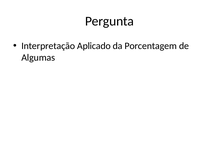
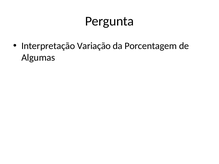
Aplicado: Aplicado -> Variação
